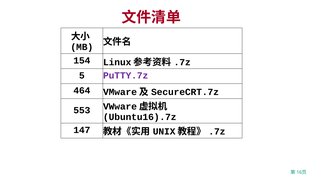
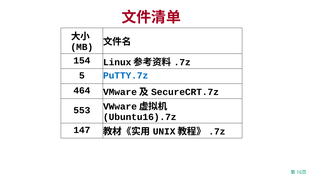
PuTTY.7z colour: purple -> blue
